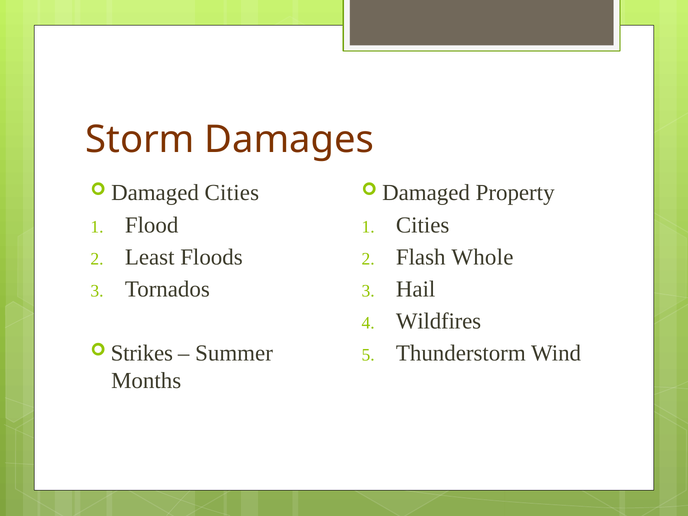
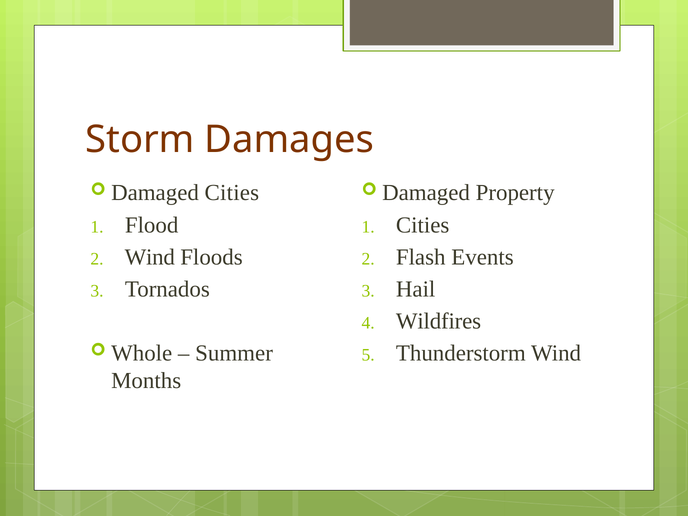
Least at (150, 257): Least -> Wind
Whole: Whole -> Events
Strikes: Strikes -> Whole
